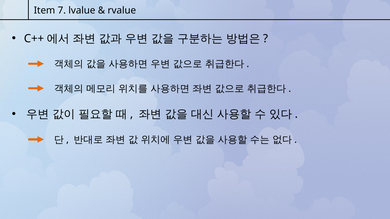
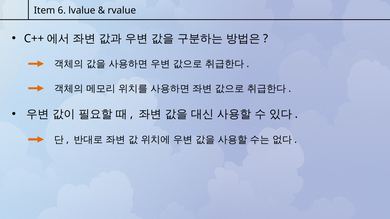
7: 7 -> 6
